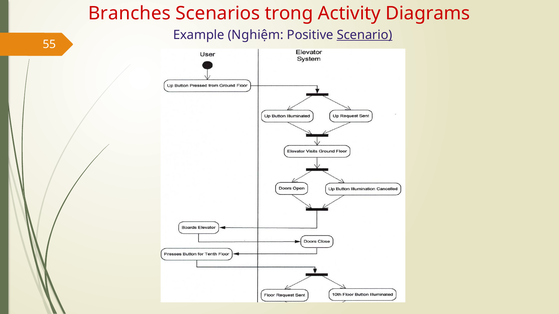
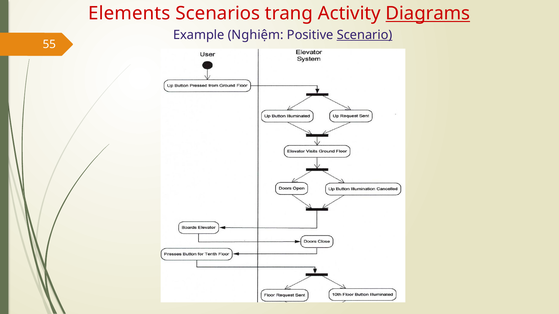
Branches: Branches -> Elements
trong: trong -> trang
Diagrams underline: none -> present
